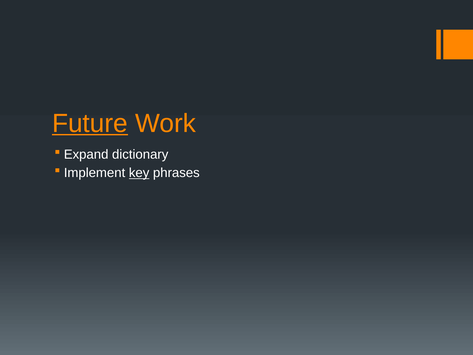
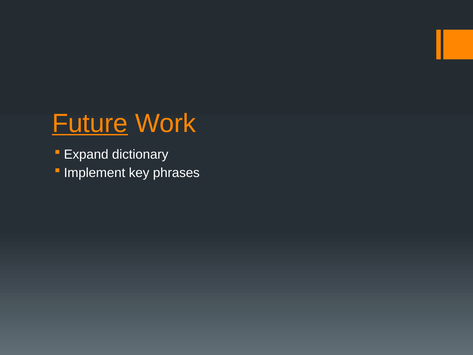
key underline: present -> none
